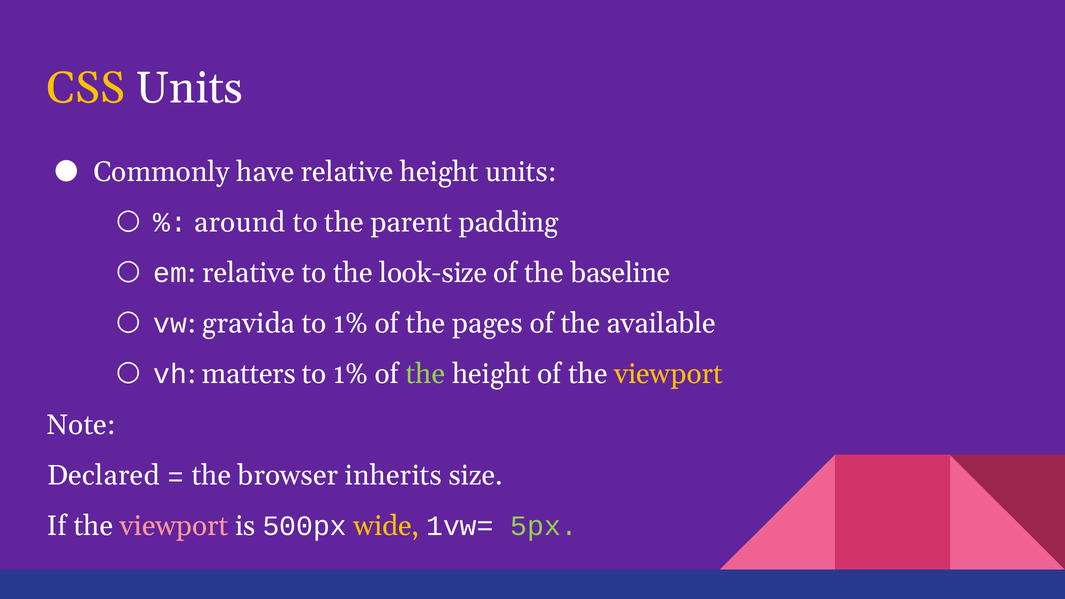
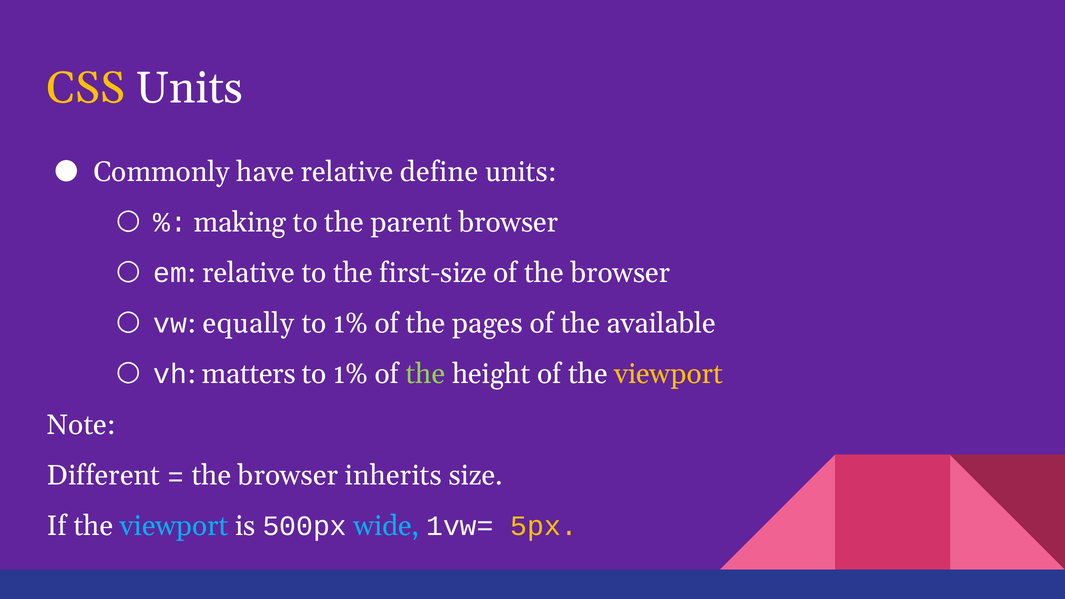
relative height: height -> define
around: around -> making
parent padding: padding -> browser
look-size: look-size -> first-size
of the baseline: baseline -> browser
gravida: gravida -> equally
Declared: Declared -> Different
viewport at (174, 526) colour: pink -> light blue
wide colour: yellow -> light blue
5px colour: light green -> yellow
